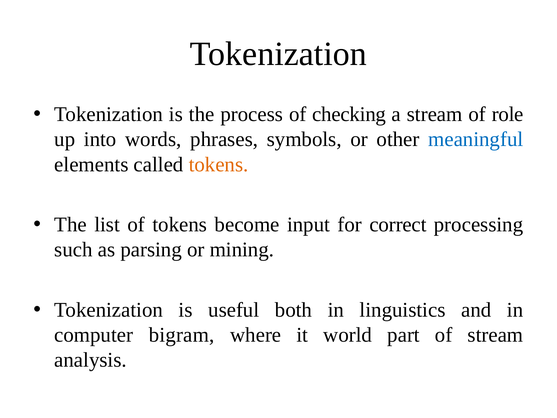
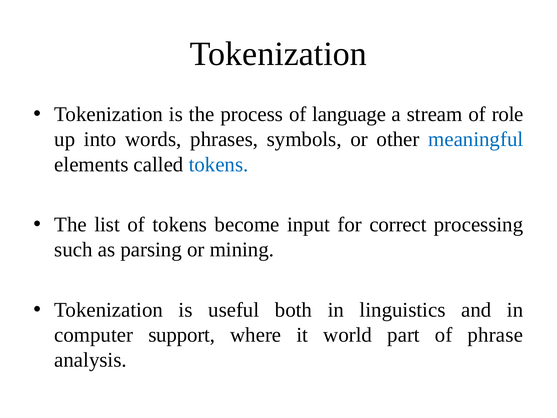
checking: checking -> language
tokens at (219, 164) colour: orange -> blue
bigram: bigram -> support
of stream: stream -> phrase
